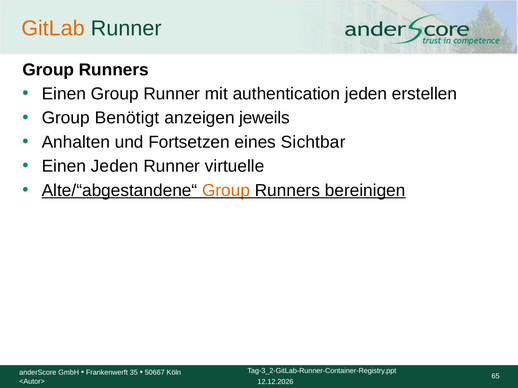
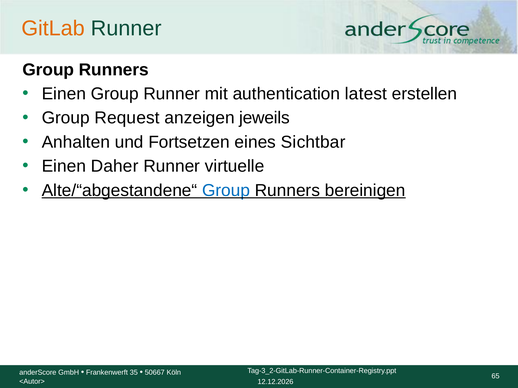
authentication jeden: jeden -> latest
Benötigt: Benötigt -> Request
Einen Jeden: Jeden -> Daher
Group at (226, 191) colour: orange -> blue
